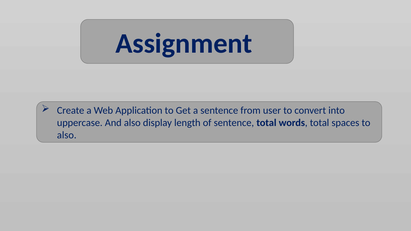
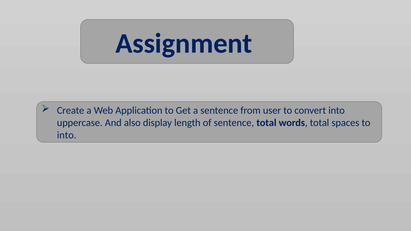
also at (67, 135): also -> into
